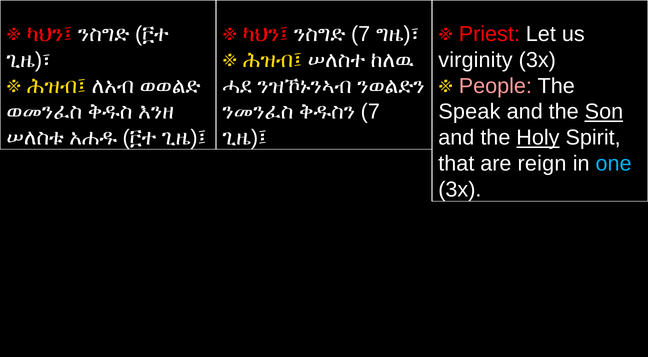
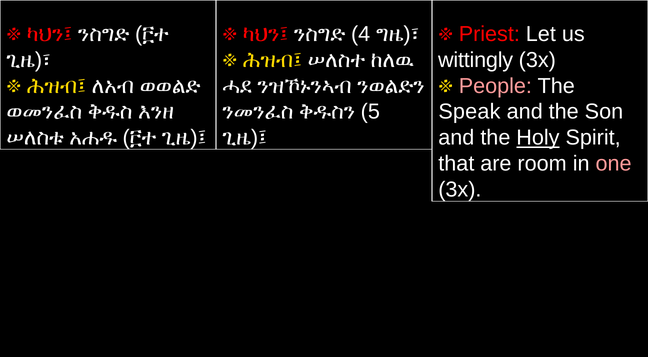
ንስግድ 7: 7 -> 4
virginity: virginity -> wittingly
Son underline: present -> none
ቅዱስን 7: 7 -> 5
reign: reign -> room
one colour: light blue -> pink
